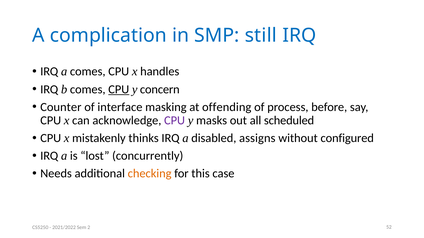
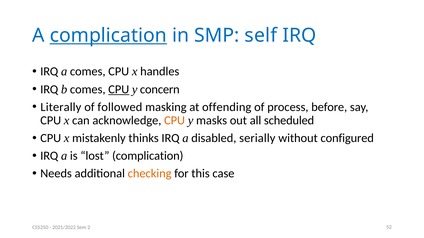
complication at (108, 36) underline: none -> present
still: still -> self
Counter: Counter -> Literally
interface: interface -> followed
CPU at (175, 121) colour: purple -> orange
assigns: assigns -> serially
lost concurrently: concurrently -> complication
